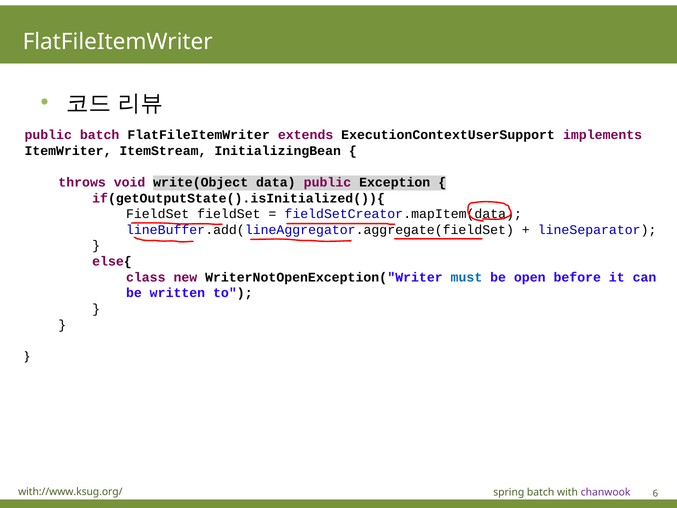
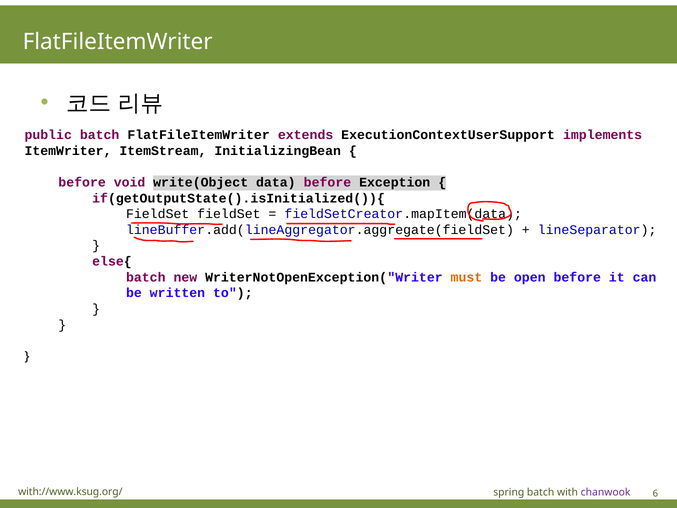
throws at (82, 182): throws -> before
data public: public -> before
class at (146, 277): class -> batch
must colour: blue -> orange
